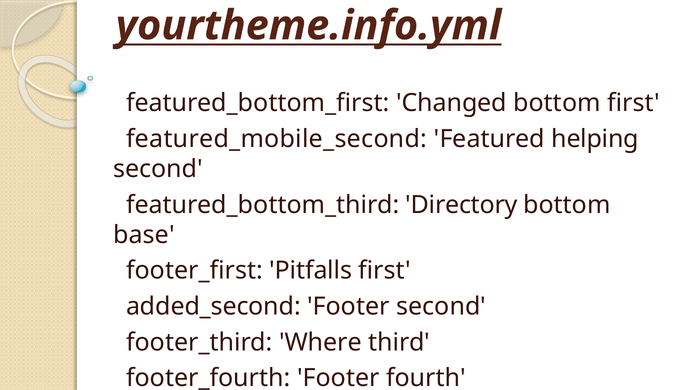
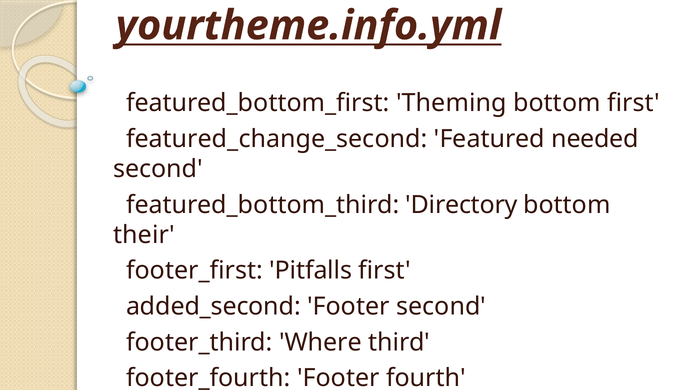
Changed: Changed -> Theming
featured_mobile_second: featured_mobile_second -> featured_change_second
helping: helping -> needed
base: base -> their
